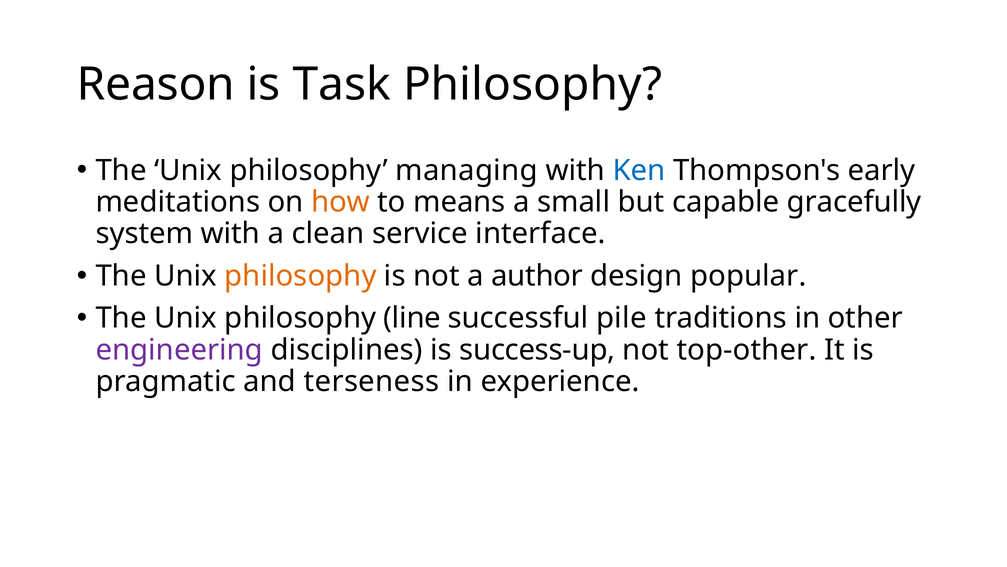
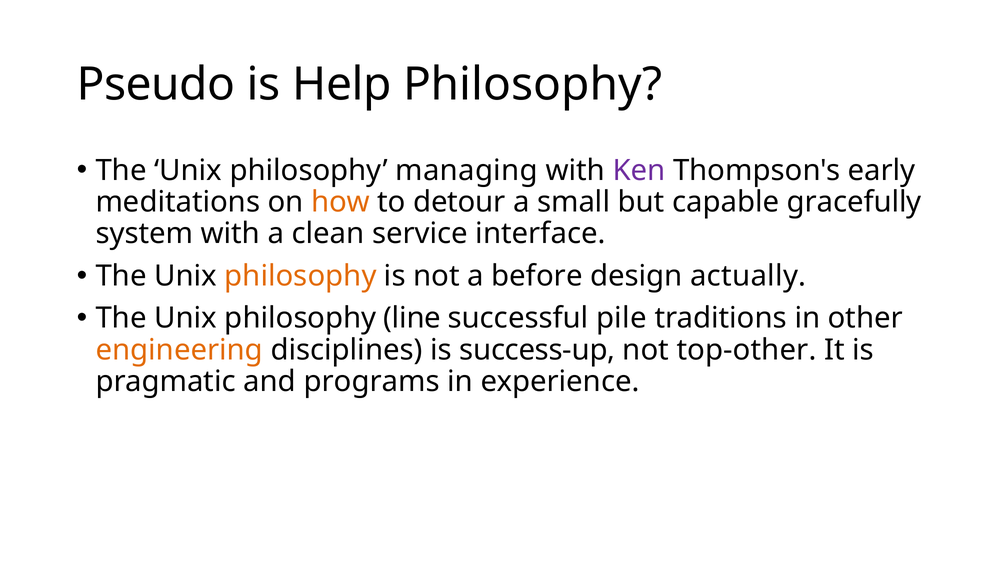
Reason: Reason -> Pseudo
Task: Task -> Help
Ken colour: blue -> purple
means: means -> detour
author: author -> before
popular: popular -> actually
engineering colour: purple -> orange
terseness: terseness -> programs
